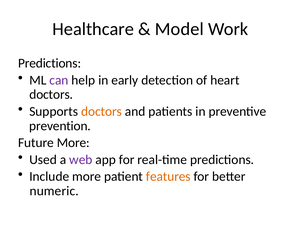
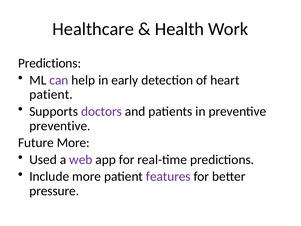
Model: Model -> Health
doctors at (51, 94): doctors -> patient
doctors at (101, 111) colour: orange -> purple
prevention at (60, 126): prevention -> preventive
features colour: orange -> purple
numeric: numeric -> pressure
